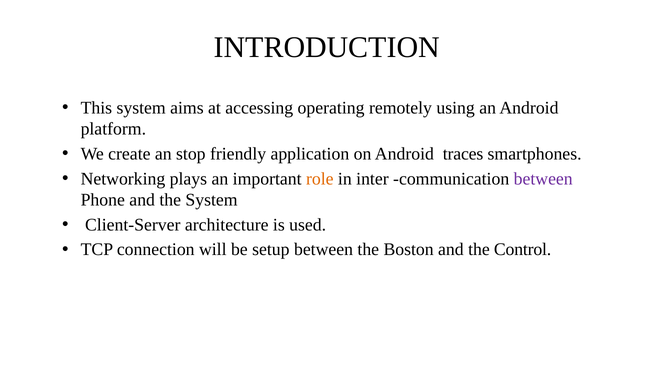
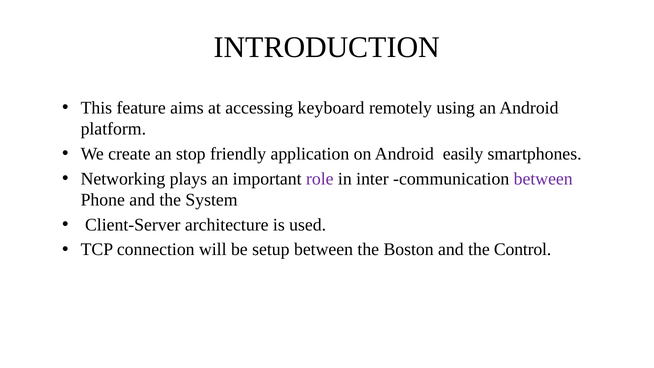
This system: system -> feature
operating: operating -> keyboard
traces: traces -> easily
role colour: orange -> purple
